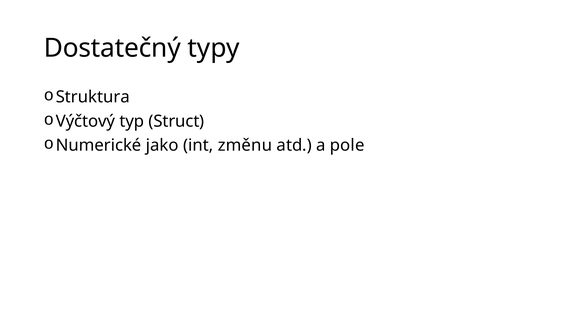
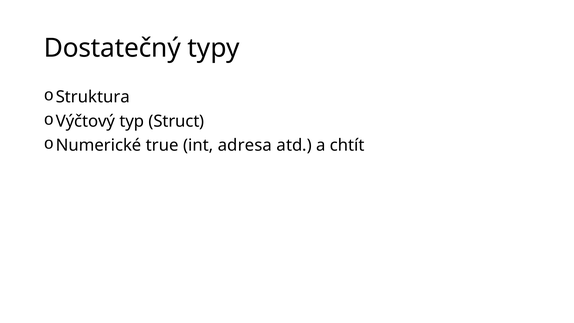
jako: jako -> true
změnu: změnu -> adresa
pole: pole -> chtít
